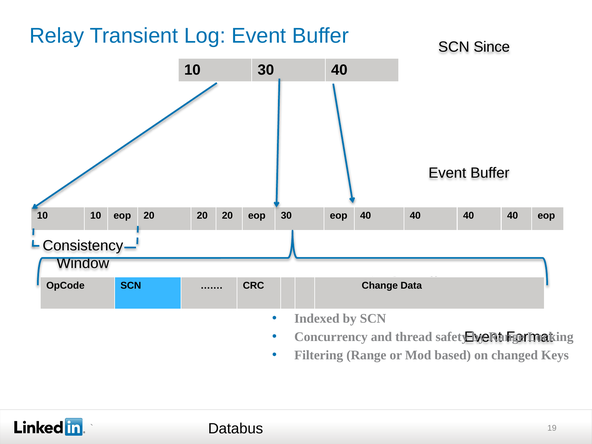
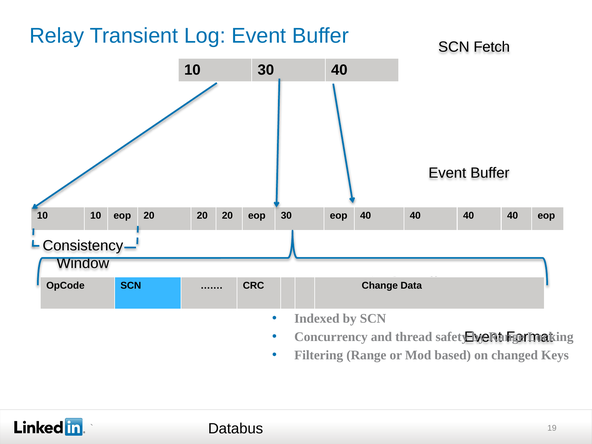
Since: Since -> Fetch
